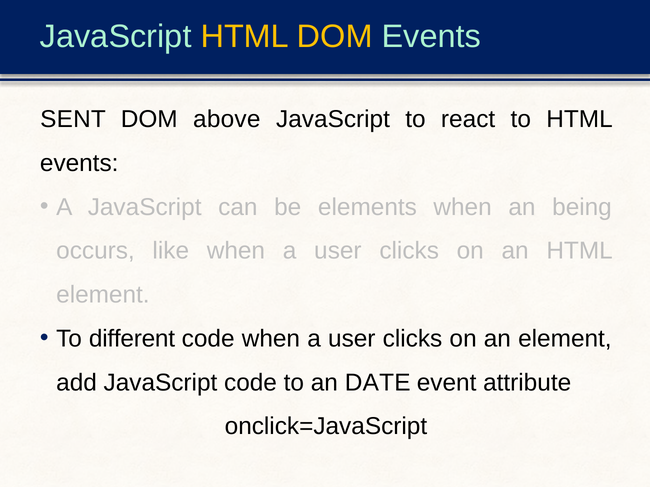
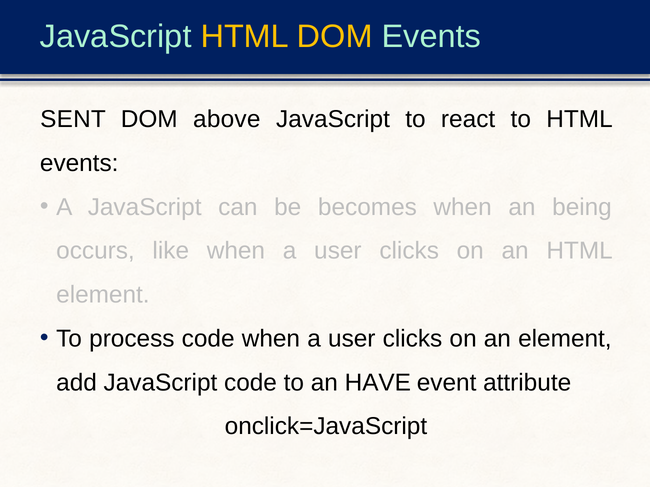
elements: elements -> becomes
different: different -> process
DATE: DATE -> HAVE
